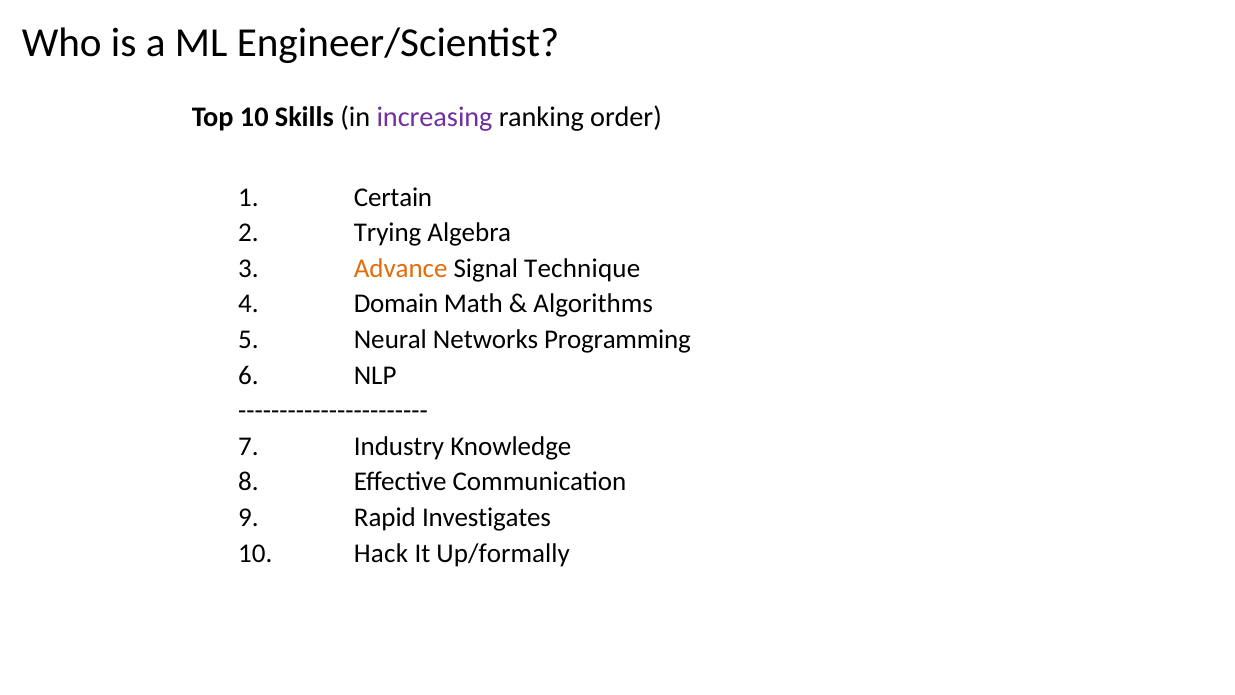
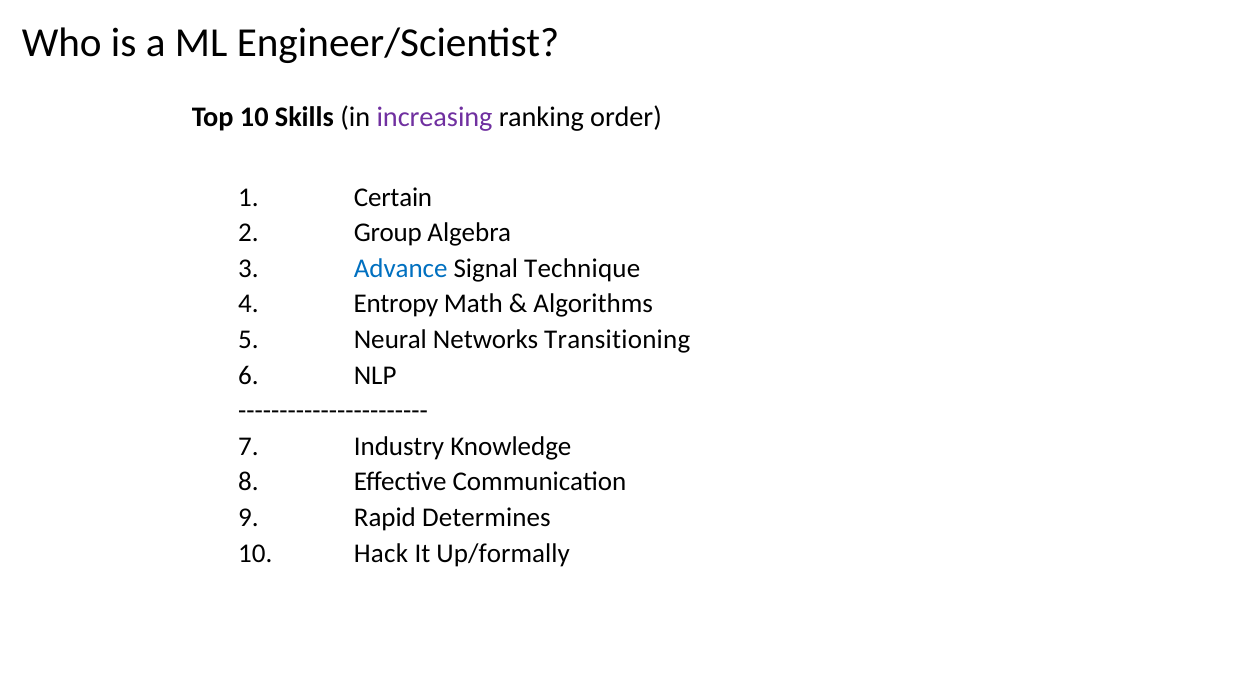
Trying: Trying -> Group
Advance colour: orange -> blue
Domain: Domain -> Entropy
Programming: Programming -> Transitioning
Investigates: Investigates -> Determines
